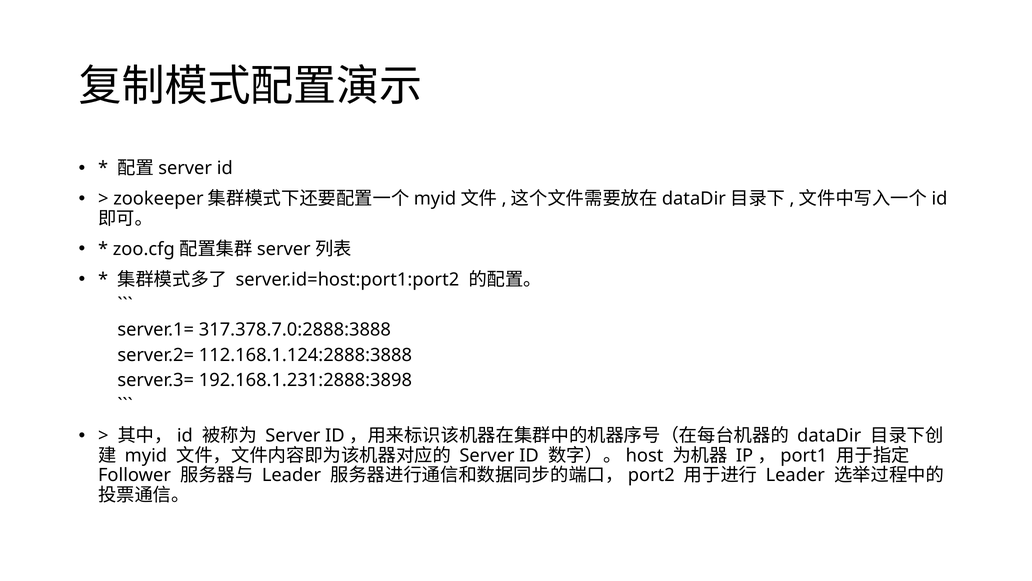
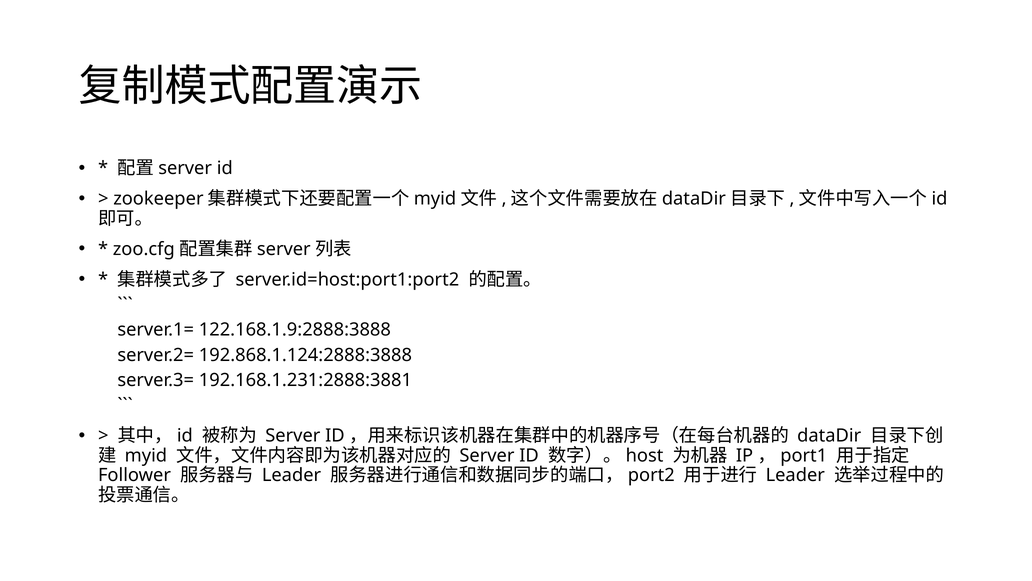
317.378.7.0:2888:3888: 317.378.7.0:2888:3888 -> 122.168.1.9:2888:3888
112.168.1.124:2888:3888: 112.168.1.124:2888:3888 -> 192.868.1.124:2888:3888
192.168.1.231:2888:3898: 192.168.1.231:2888:3898 -> 192.168.1.231:2888:3881
